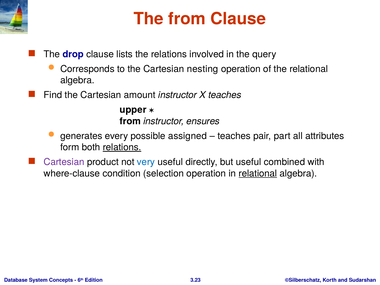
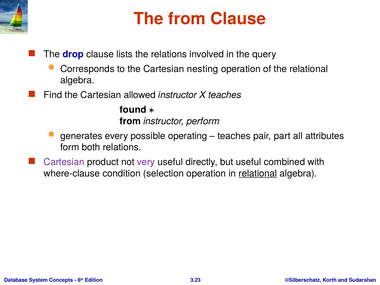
amount: amount -> allowed
upper: upper -> found
ensures: ensures -> perform
assigned: assigned -> operating
relations at (122, 147) underline: present -> none
very colour: blue -> purple
